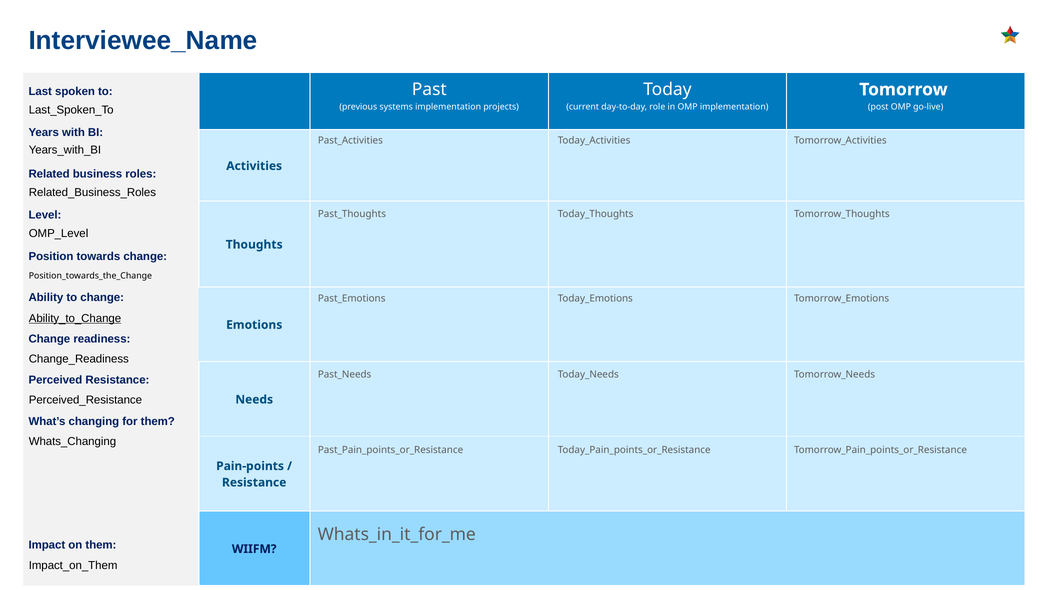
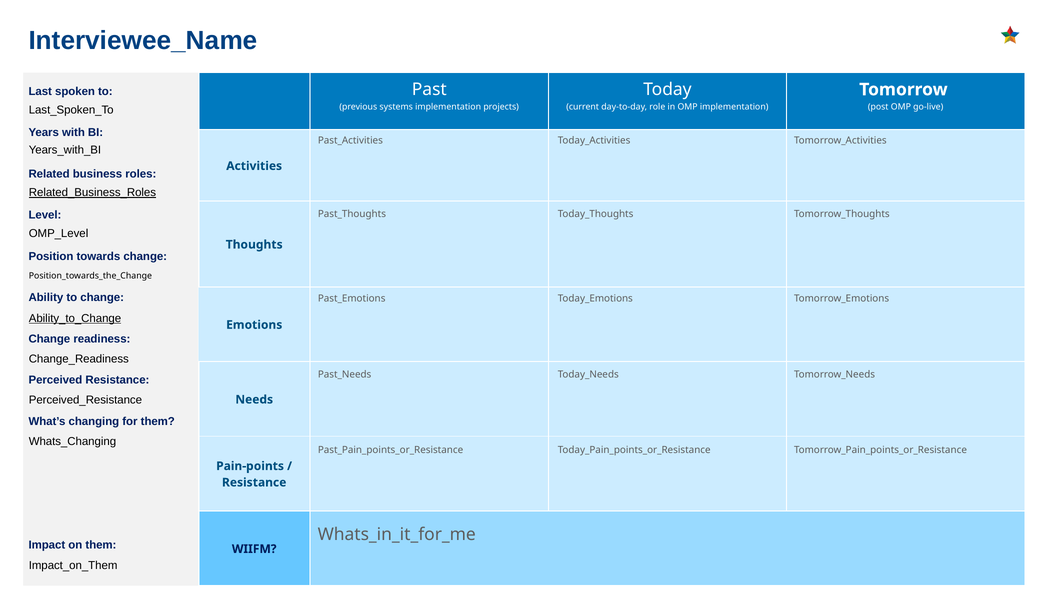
Related_Business_Roles underline: none -> present
